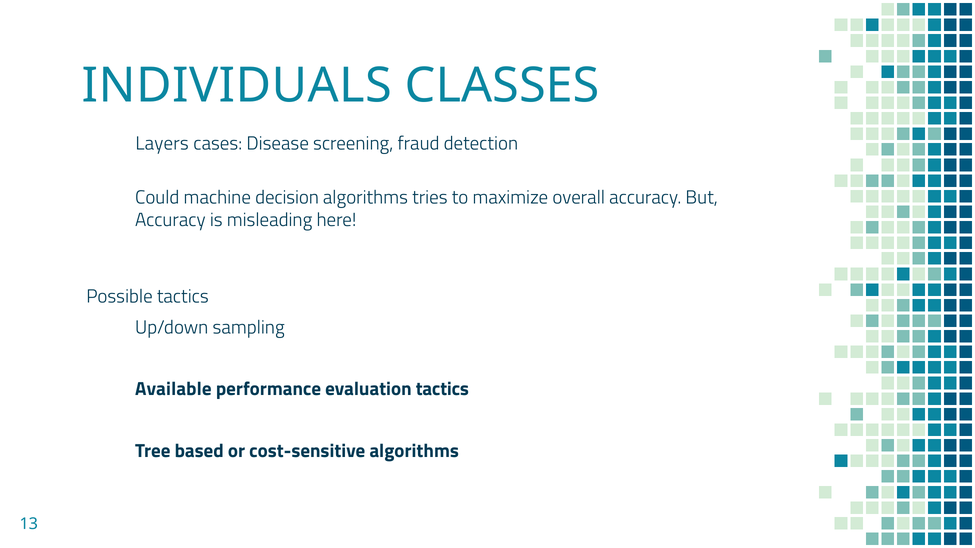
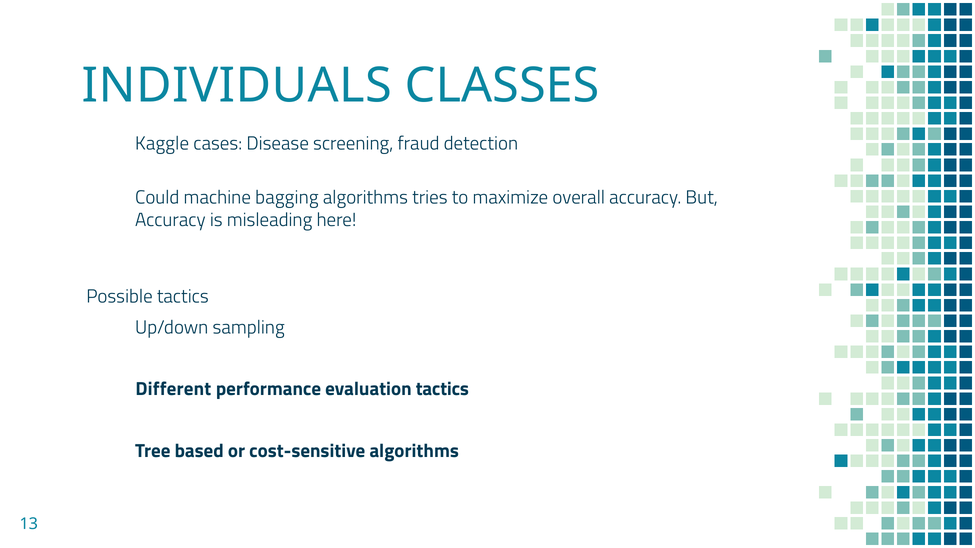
Layers: Layers -> Kaggle
decision: decision -> bagging
Available: Available -> Different
